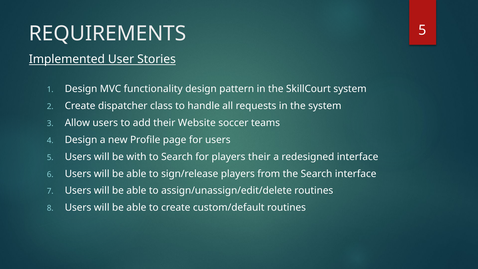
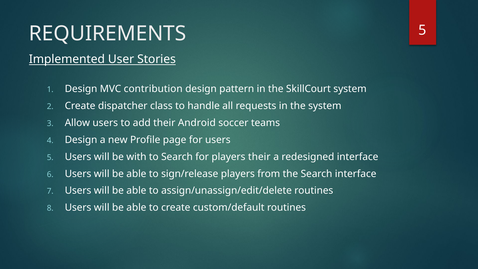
functionality: functionality -> contribution
Website: Website -> Android
